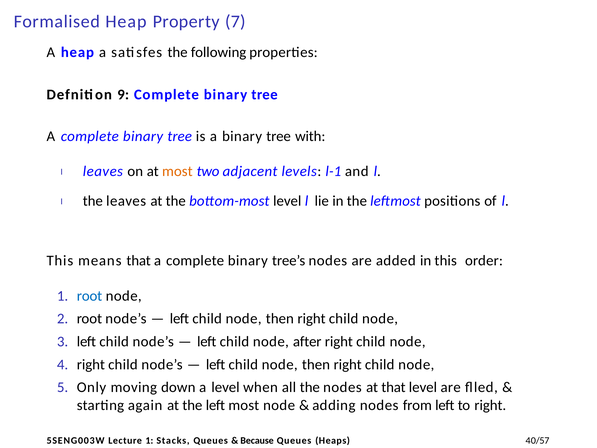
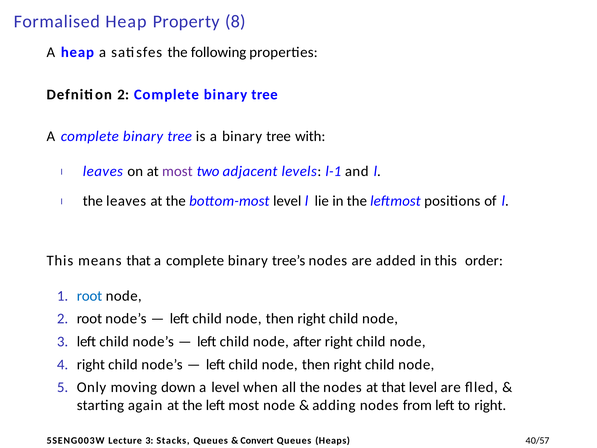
7: 7 -> 8
Defnition 9: 9 -> 2
most at (177, 171) colour: orange -> purple
Lecture 1: 1 -> 3
Because: Because -> Convert
